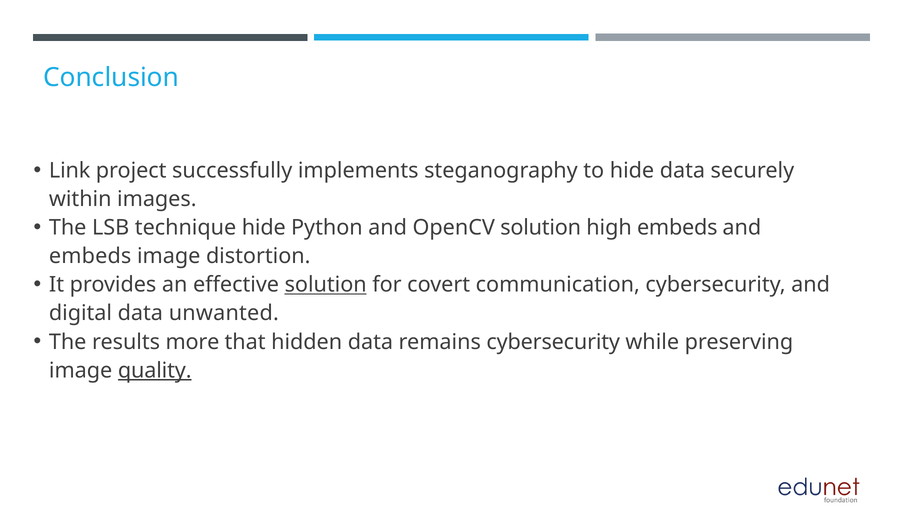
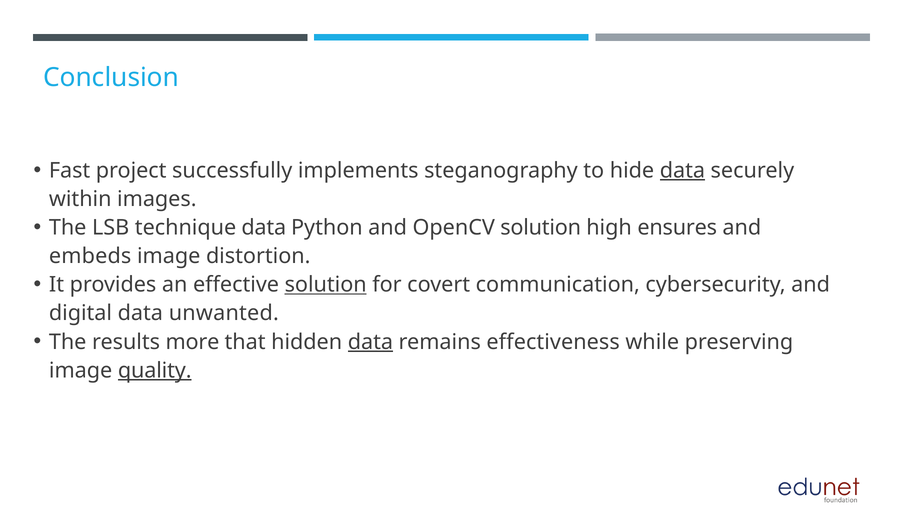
Link: Link -> Fast
data at (682, 171) underline: none -> present
technique hide: hide -> data
high embeds: embeds -> ensures
data at (370, 342) underline: none -> present
remains cybersecurity: cybersecurity -> effectiveness
